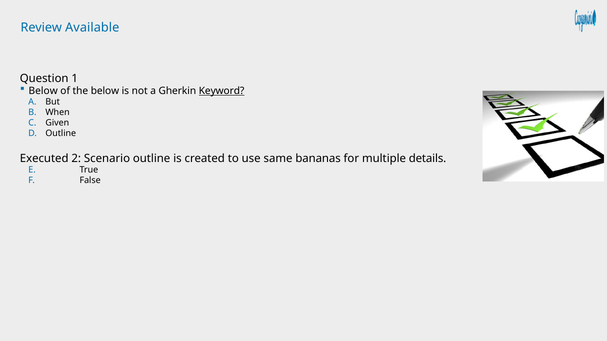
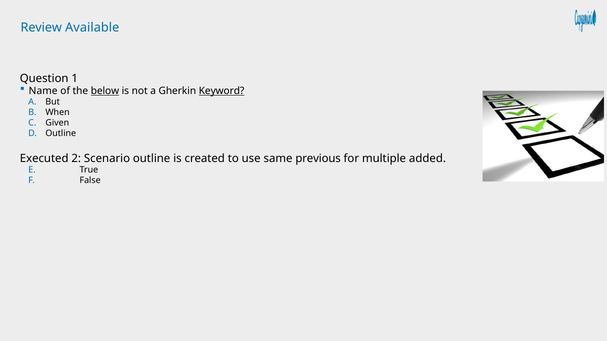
Below at (43, 91): Below -> Name
below at (105, 91) underline: none -> present
bananas: bananas -> previous
details: details -> added
